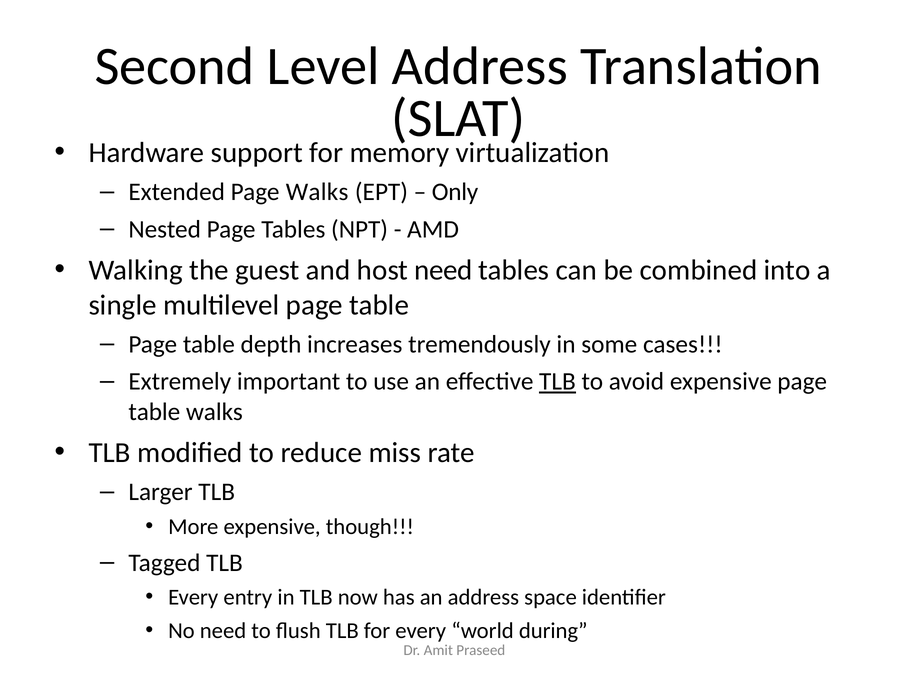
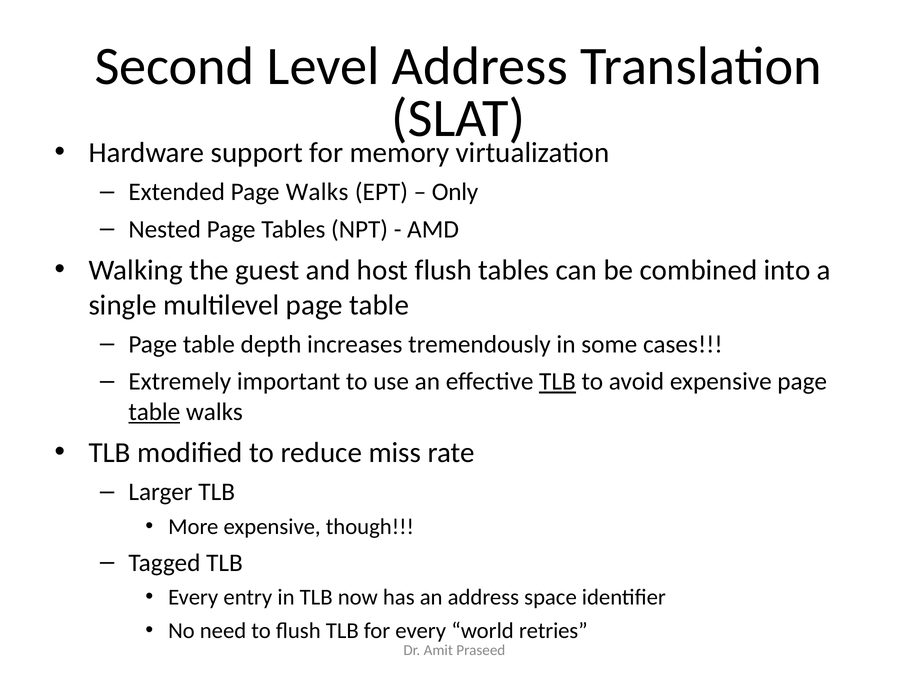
host need: need -> flush
table at (154, 412) underline: none -> present
during: during -> retries
